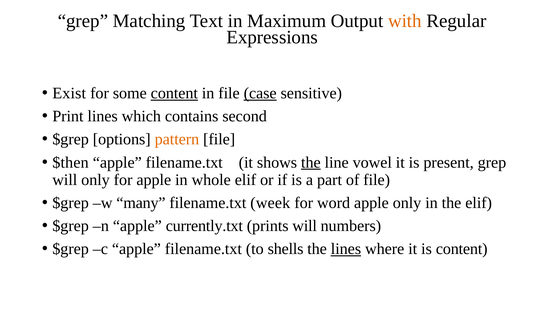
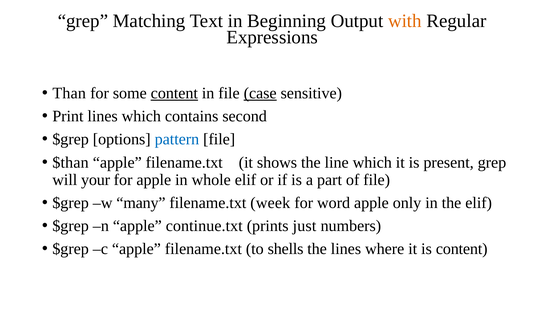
Maximum: Maximum -> Beginning
Exist: Exist -> Than
pattern colour: orange -> blue
$then: $then -> $than
the at (311, 162) underline: present -> none
line vowel: vowel -> which
will only: only -> your
currently.txt: currently.txt -> continue.txt
prints will: will -> just
lines at (346, 249) underline: present -> none
